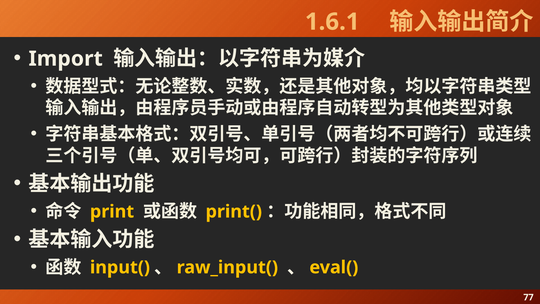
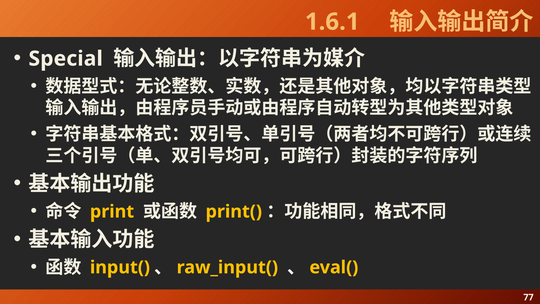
Import: Import -> Special
